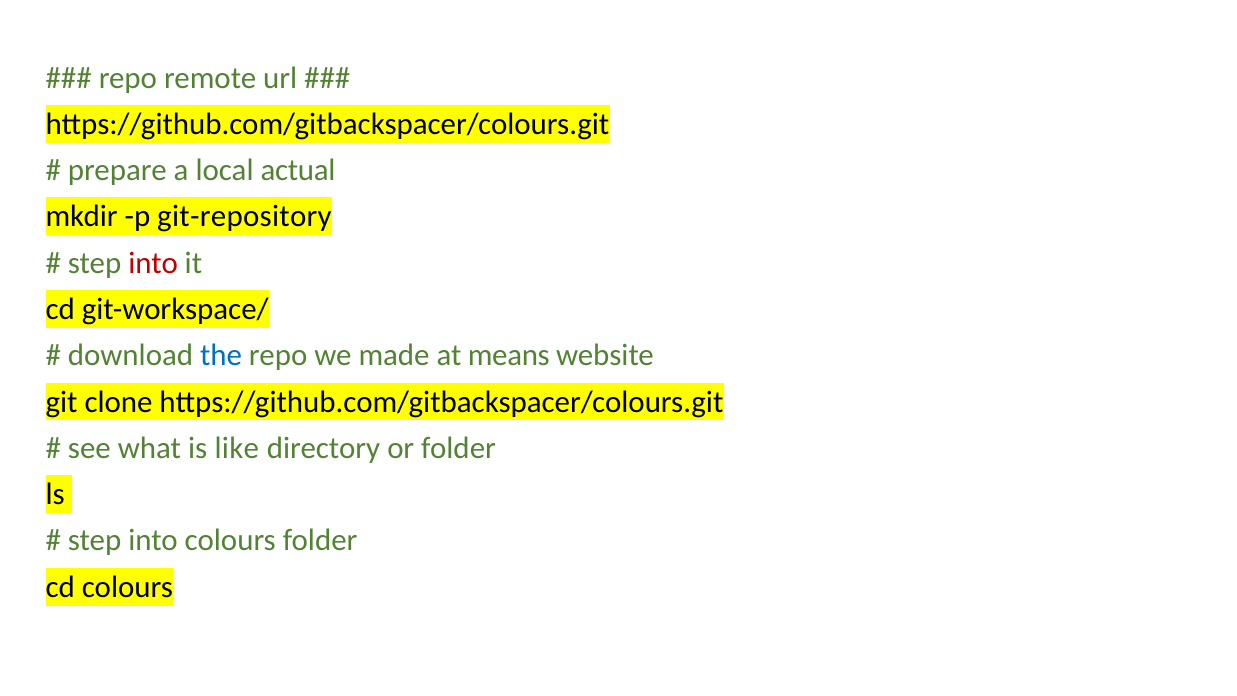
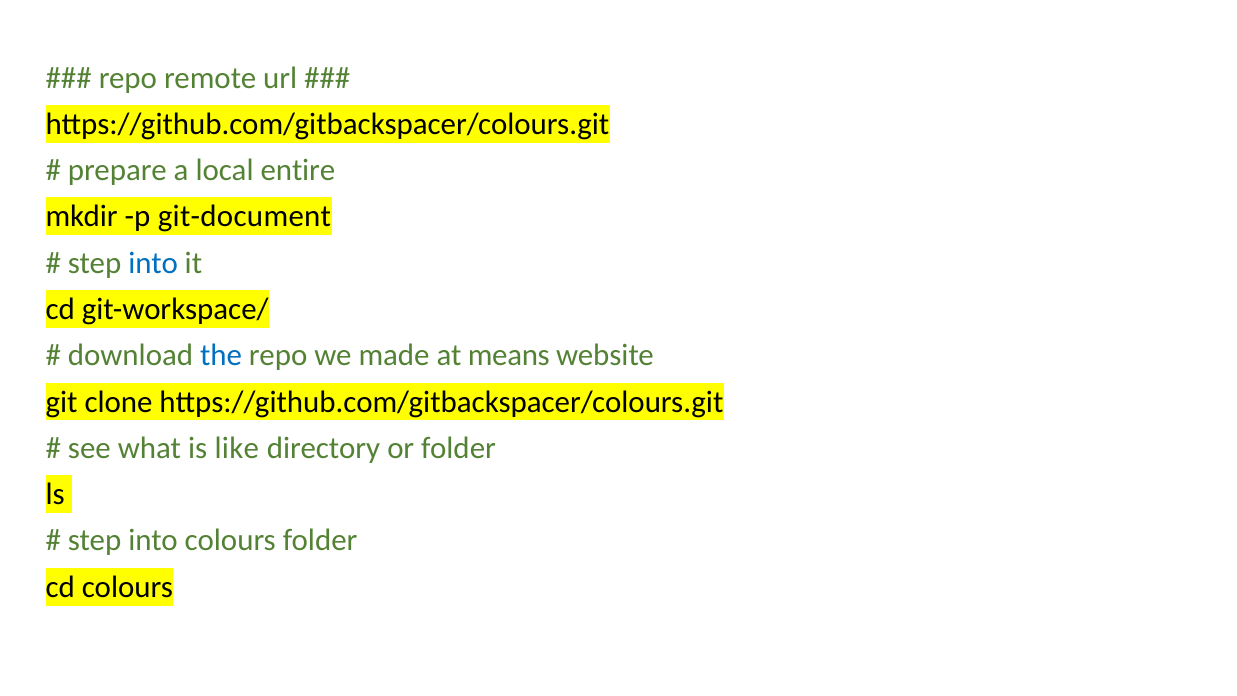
actual: actual -> entire
git-repository: git-repository -> git-document
into at (153, 263) colour: red -> blue
